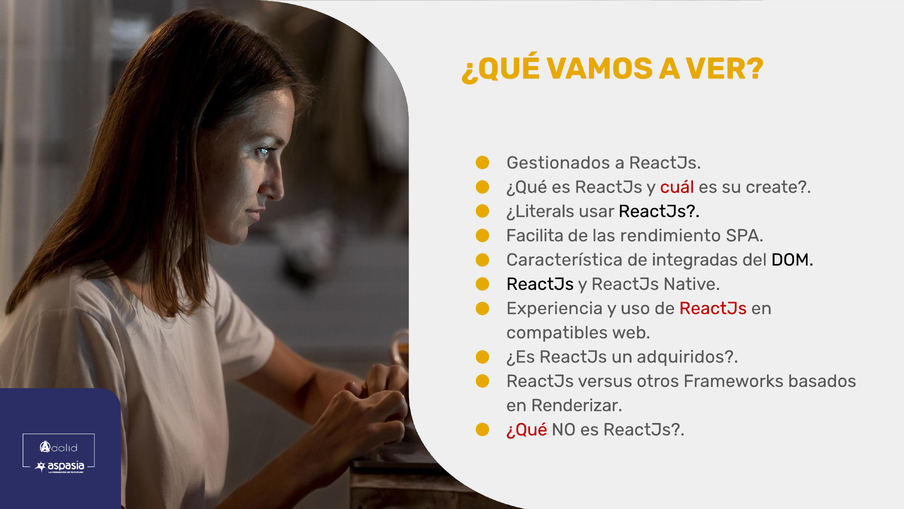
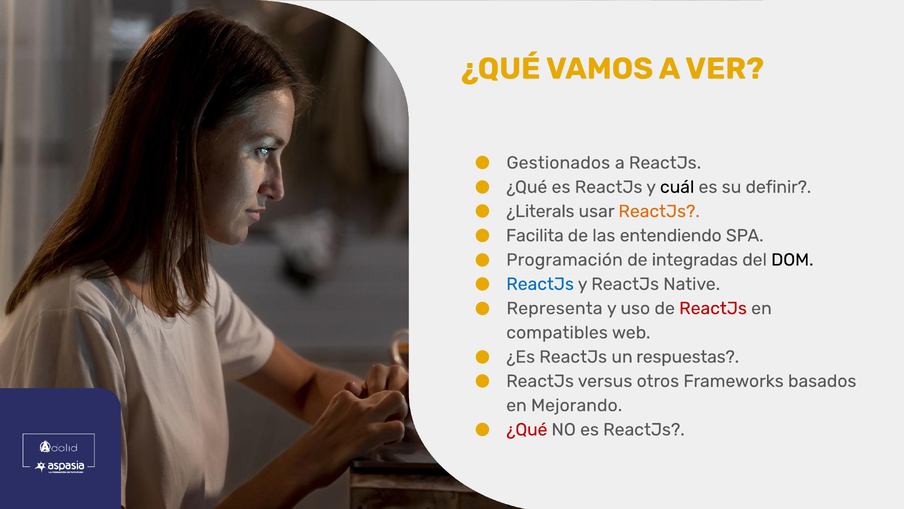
cuál colour: red -> black
create: create -> definir
ReactJs at (659, 211) colour: black -> orange
rendimiento: rendimiento -> entendiendo
Característica: Característica -> Programación
ReactJs at (540, 284) colour: black -> blue
Experiencia: Experiencia -> Representa
adquiridos: adquiridos -> respuestas
Renderizar: Renderizar -> Mejorando
